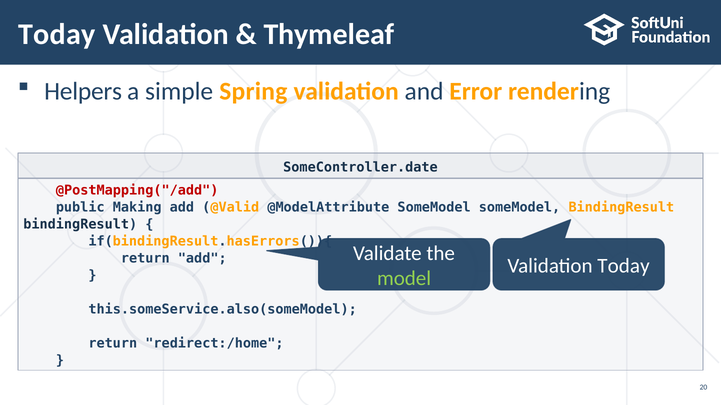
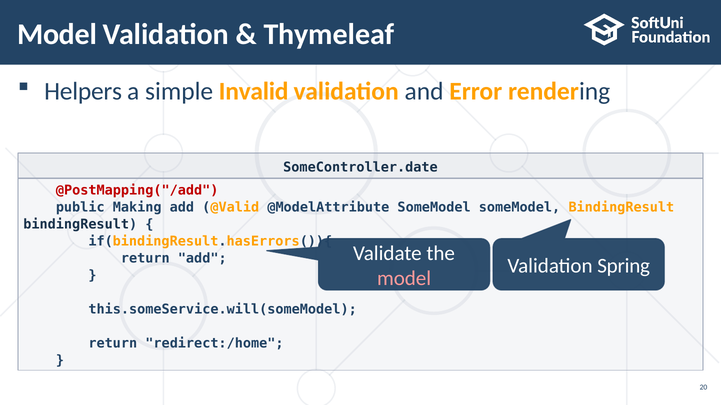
Today at (57, 34): Today -> Model
Spring: Spring -> Invalid
Validation Today: Today -> Spring
model at (404, 279) colour: light green -> pink
this.someService.also(someModel: this.someService.also(someModel -> this.someService.will(someModel
